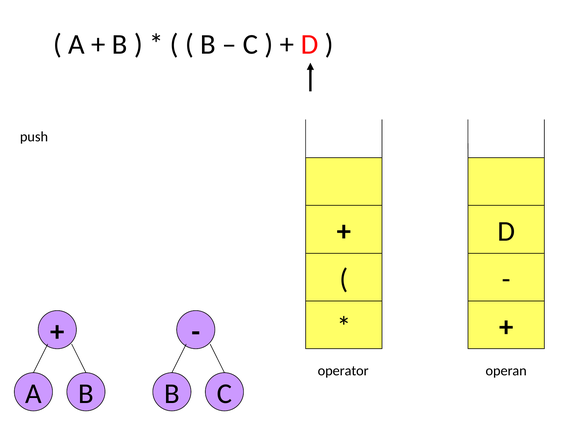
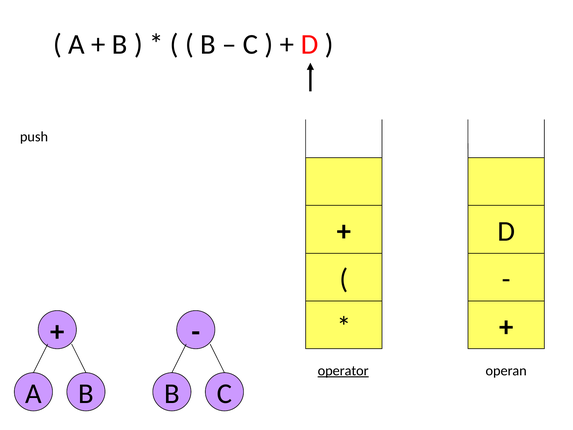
operator underline: none -> present
